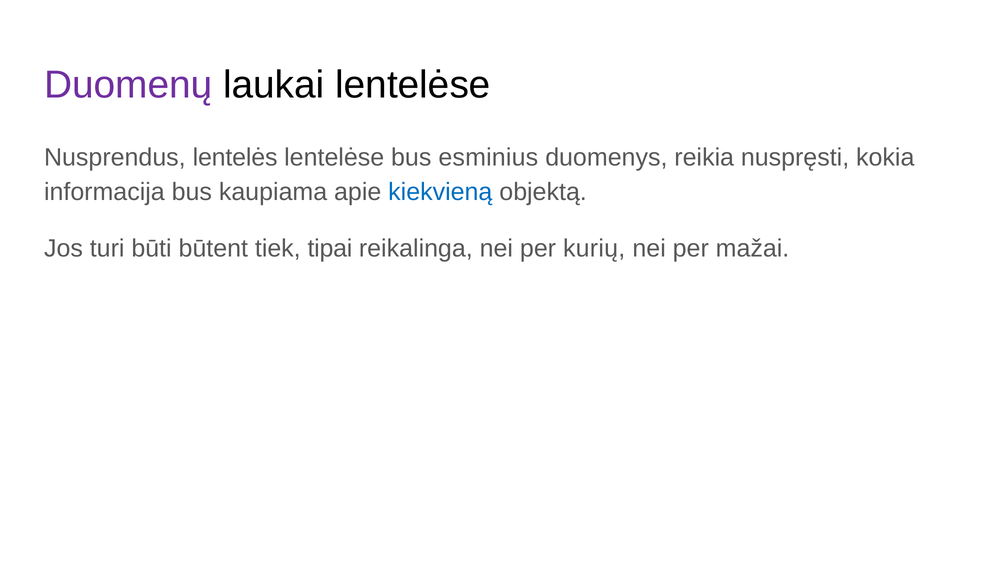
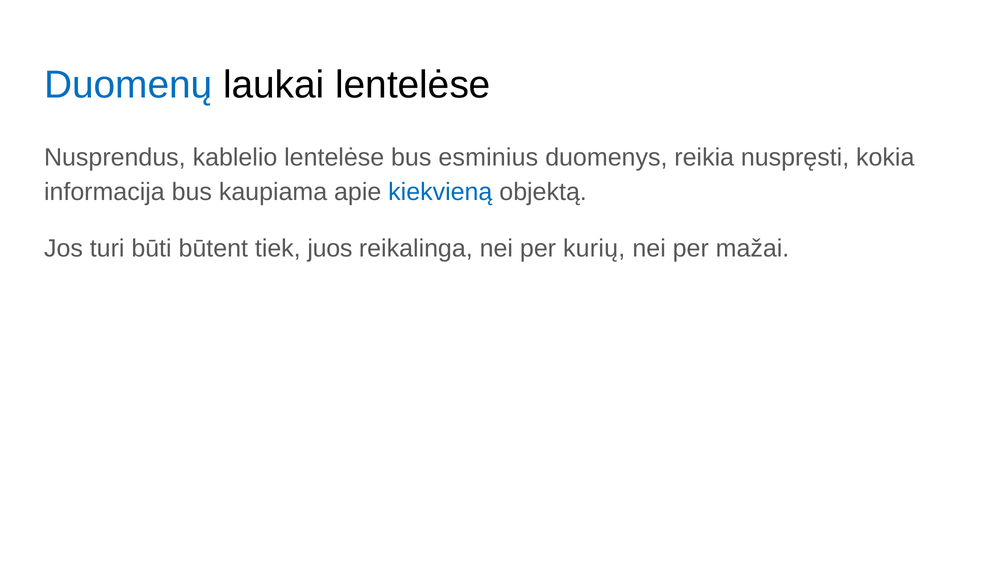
Duomenų colour: purple -> blue
lentelės: lentelės -> kablelio
tipai: tipai -> juos
